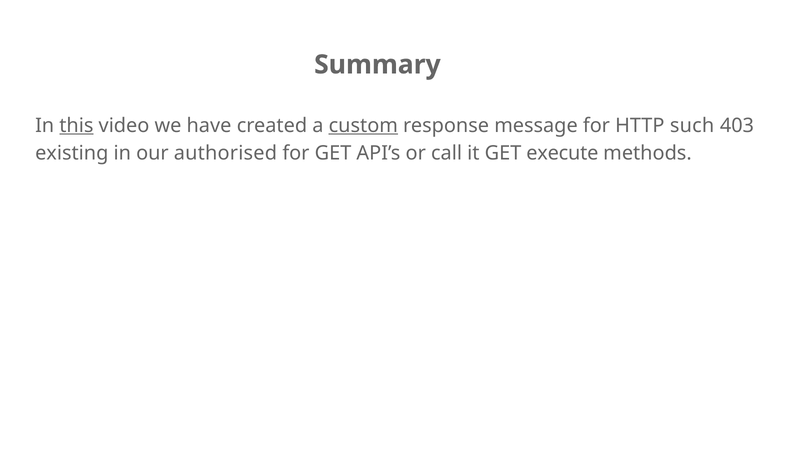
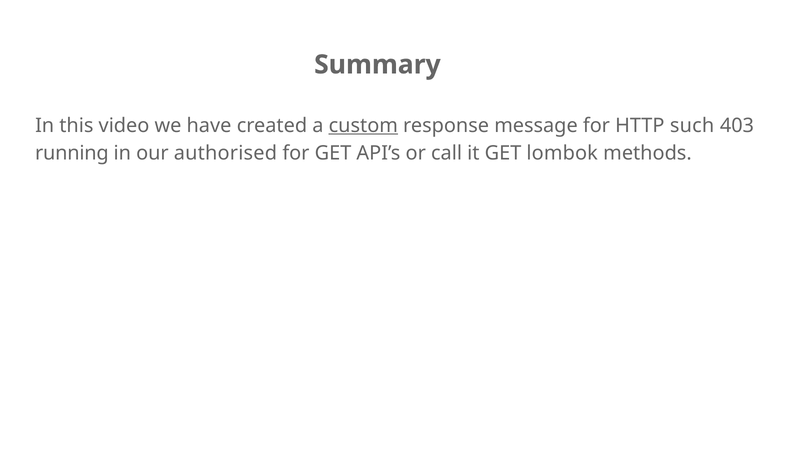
this underline: present -> none
existing: existing -> running
execute: execute -> lombok
